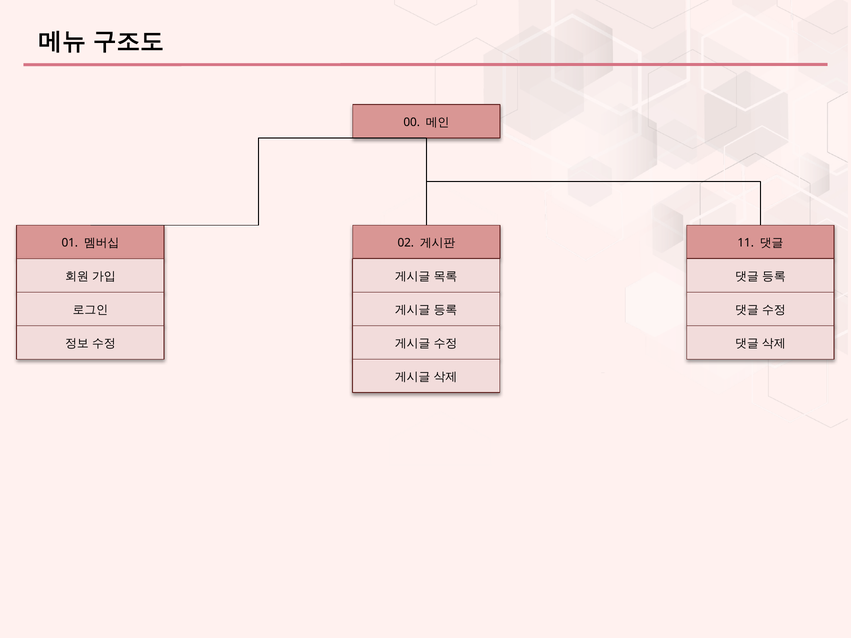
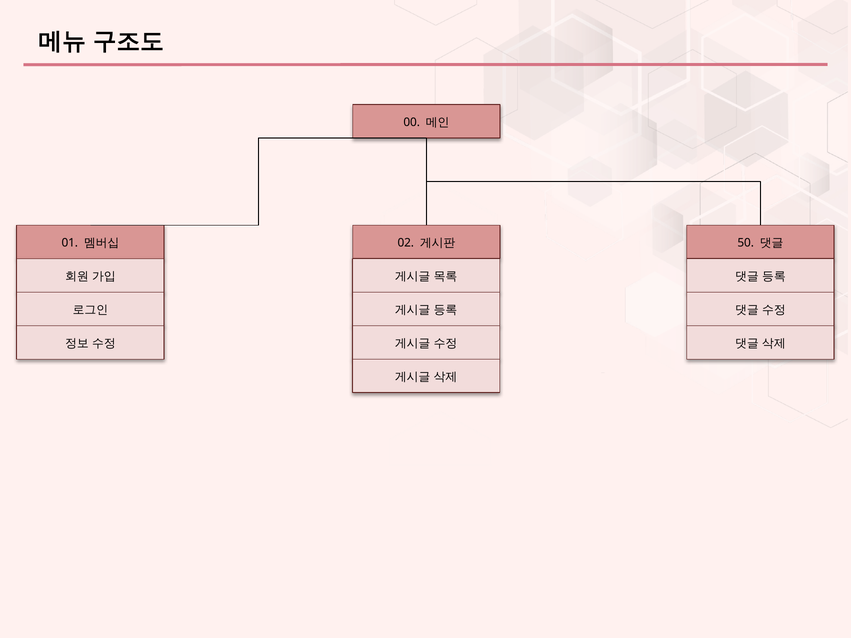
11: 11 -> 50
